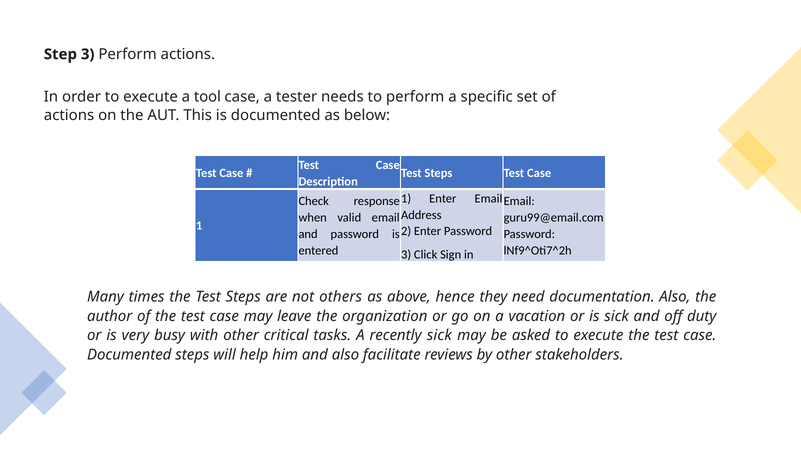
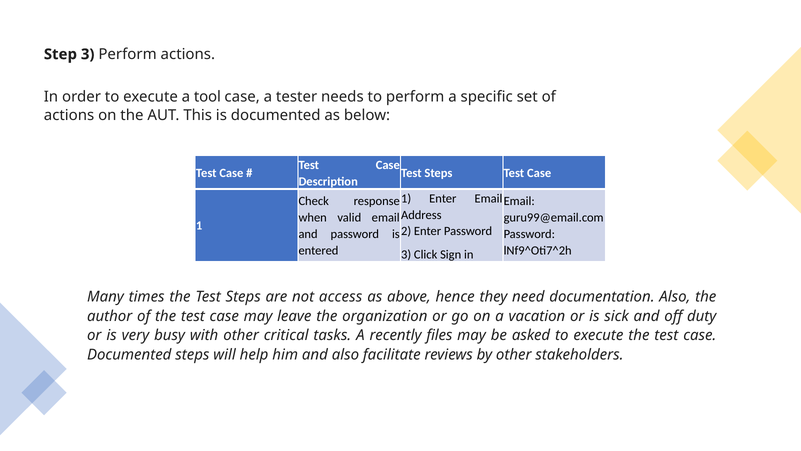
others: others -> access
recently sick: sick -> files
